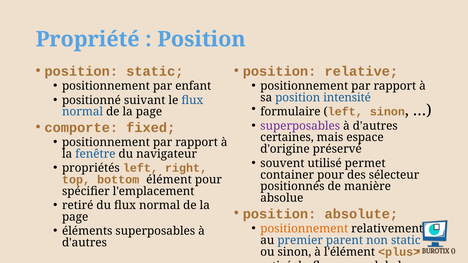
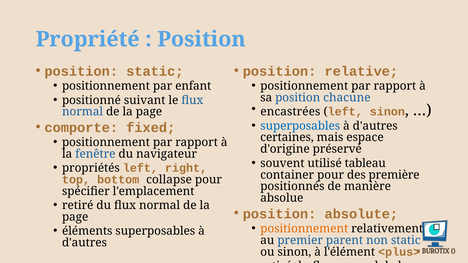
intensité: intensité -> chacune
formulaire: formulaire -> encastrées
superposables at (300, 126) colour: purple -> blue
permet: permet -> tableau
sélecteur: sélecteur -> première
élément: élément -> collapse
